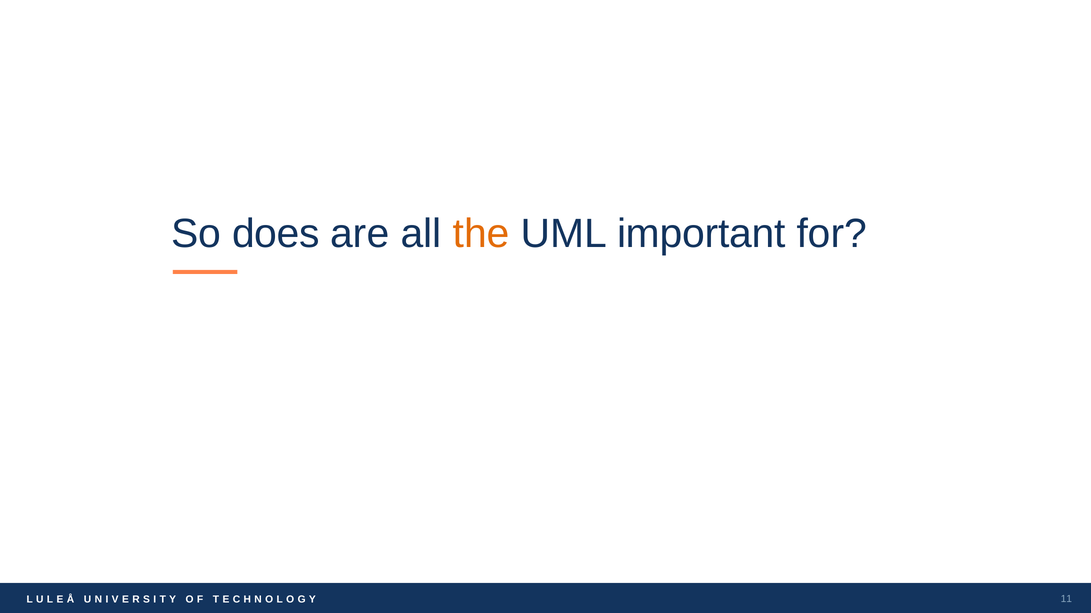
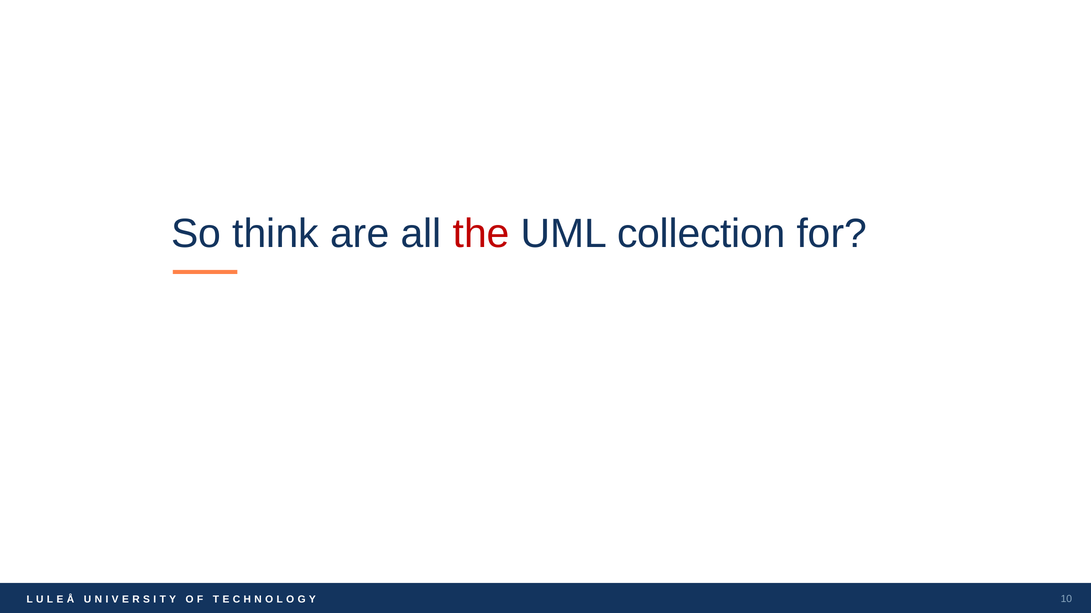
does: does -> think
the colour: orange -> red
important: important -> collection
11: 11 -> 10
